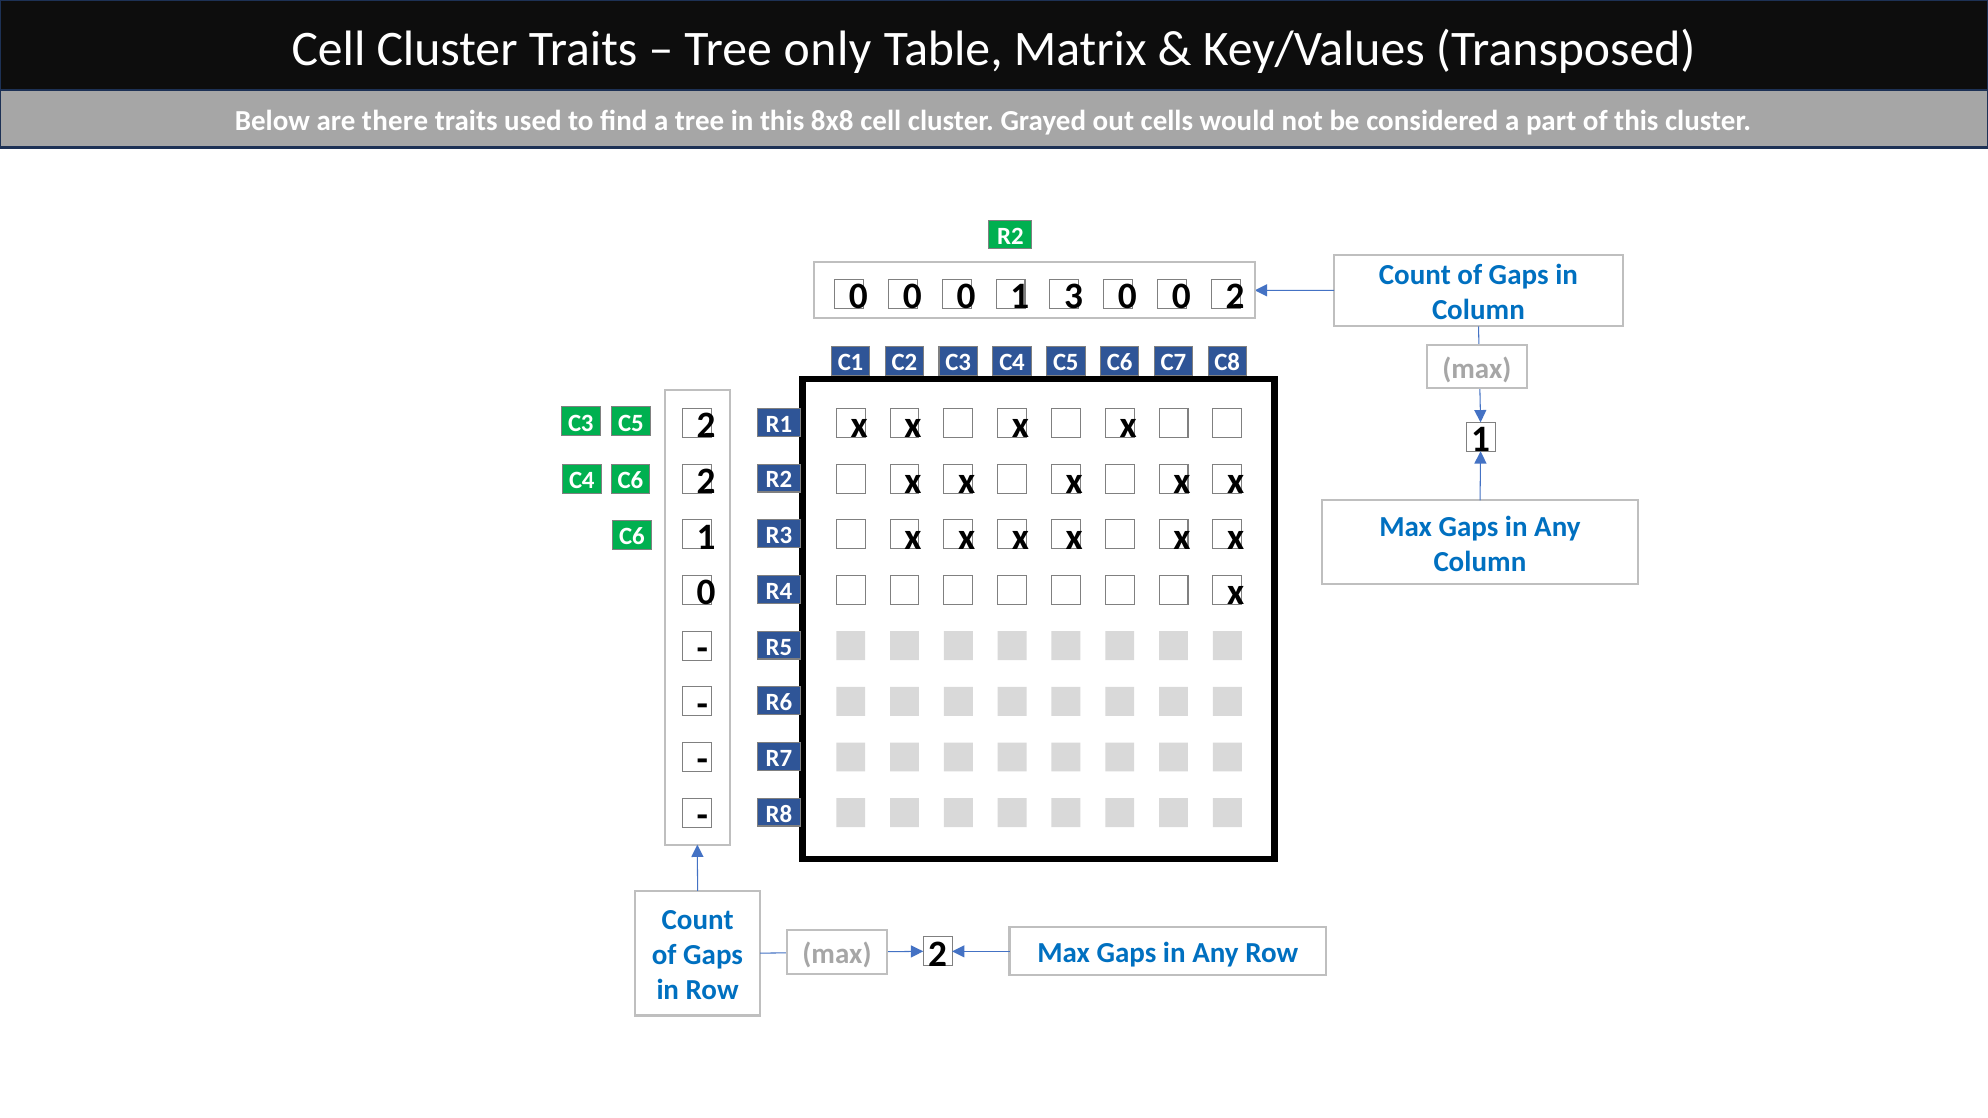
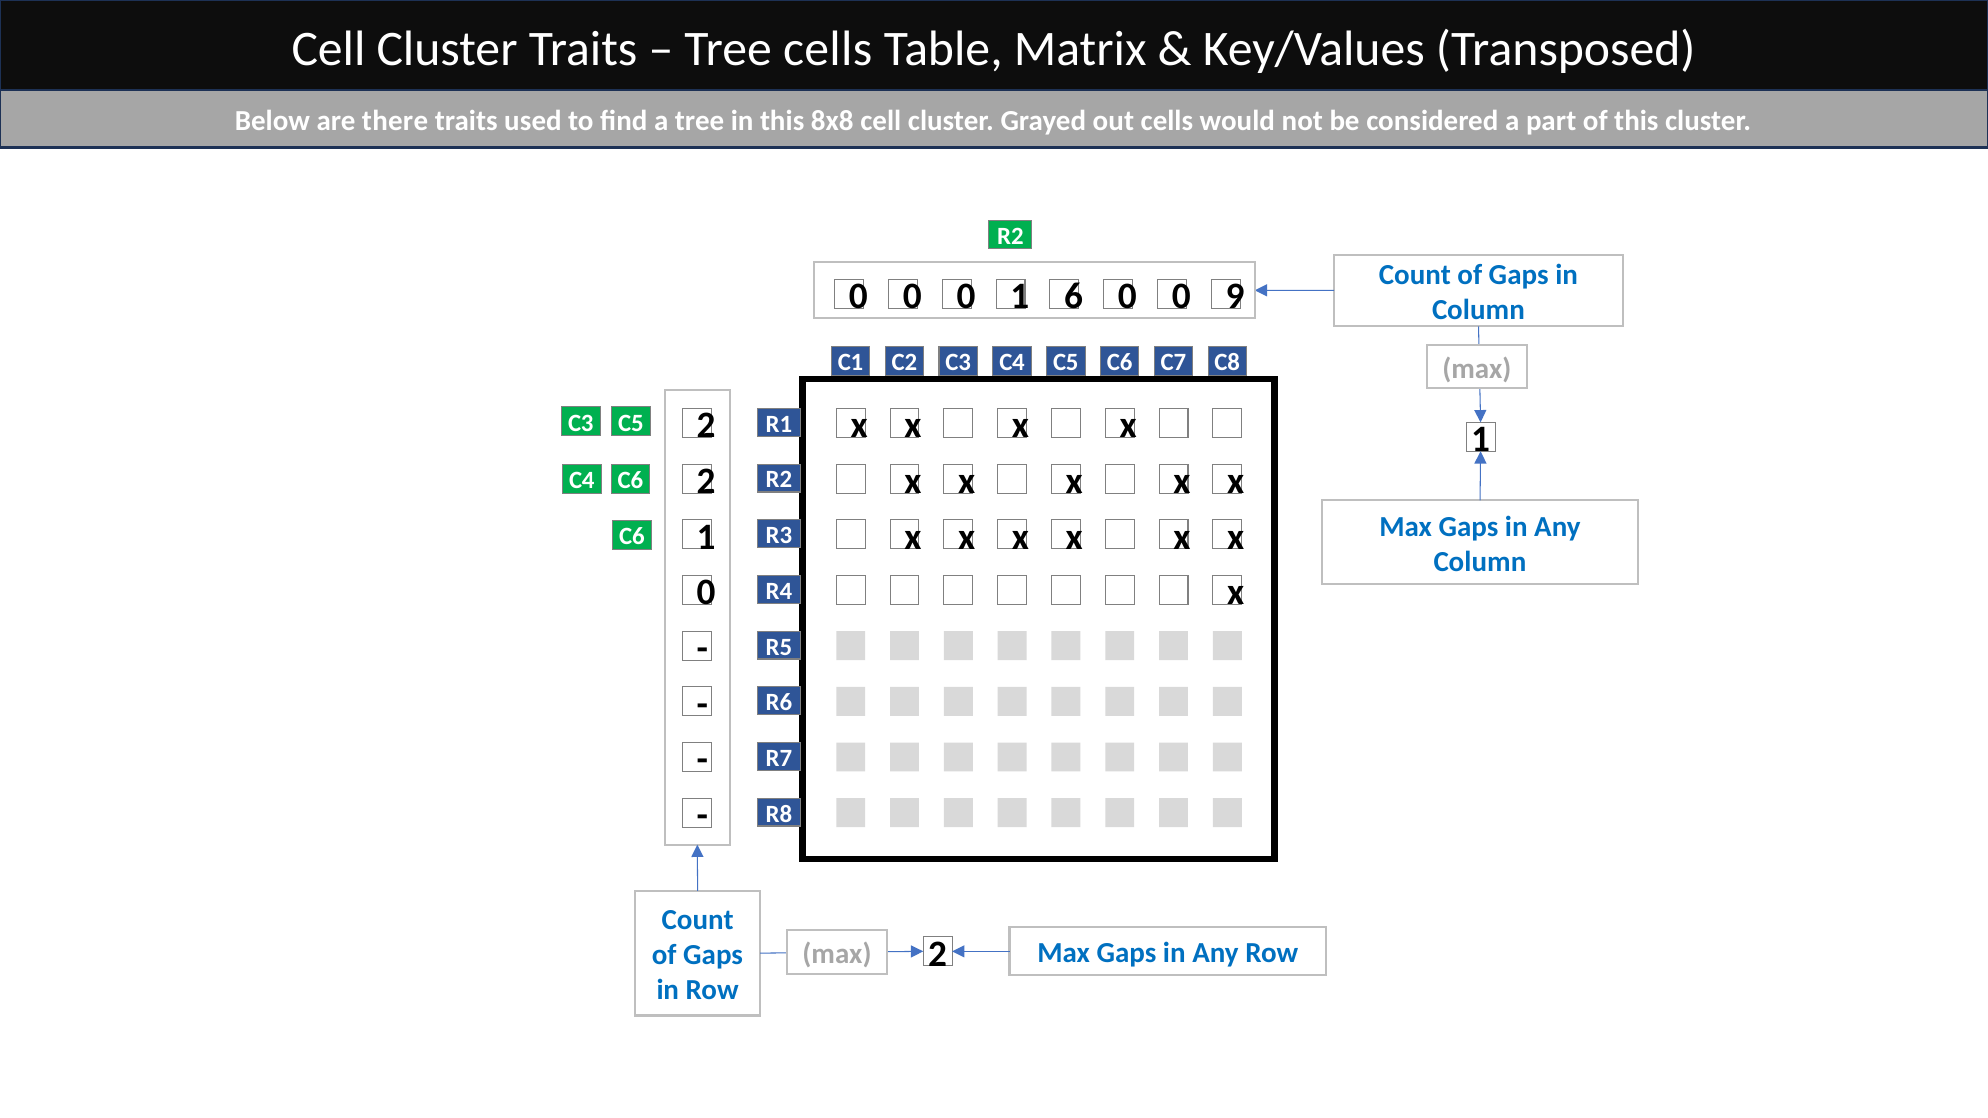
Tree only: only -> cells
3: 3 -> 6
0 2: 2 -> 9
